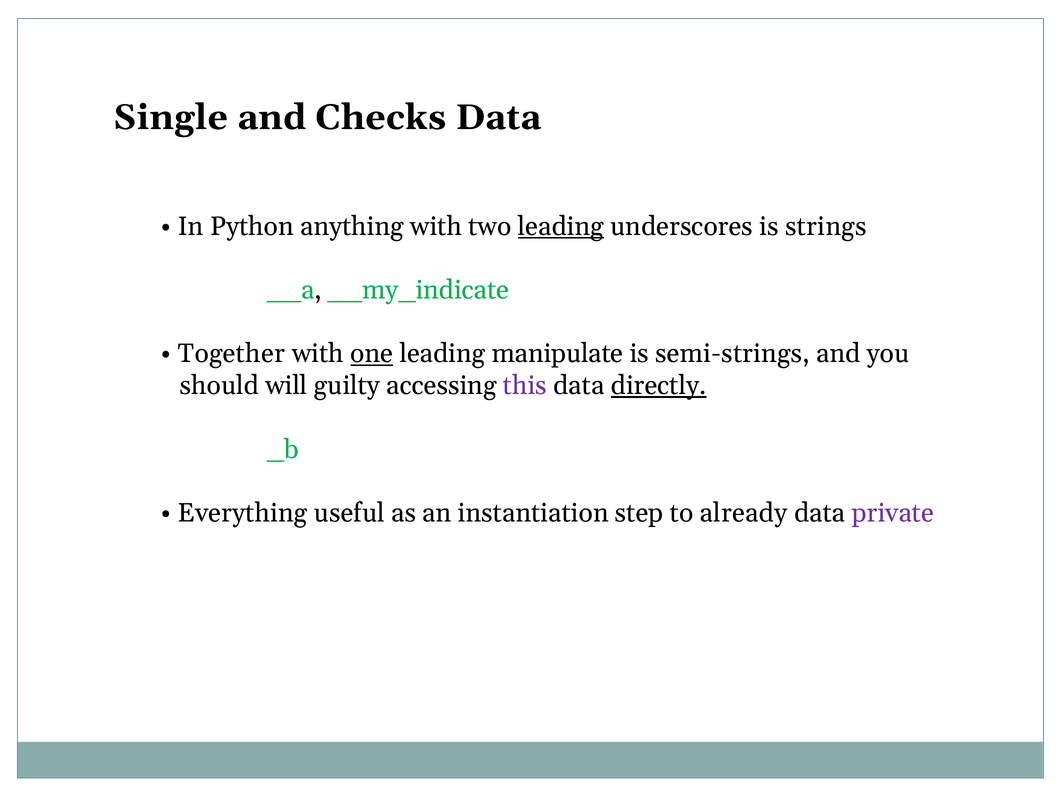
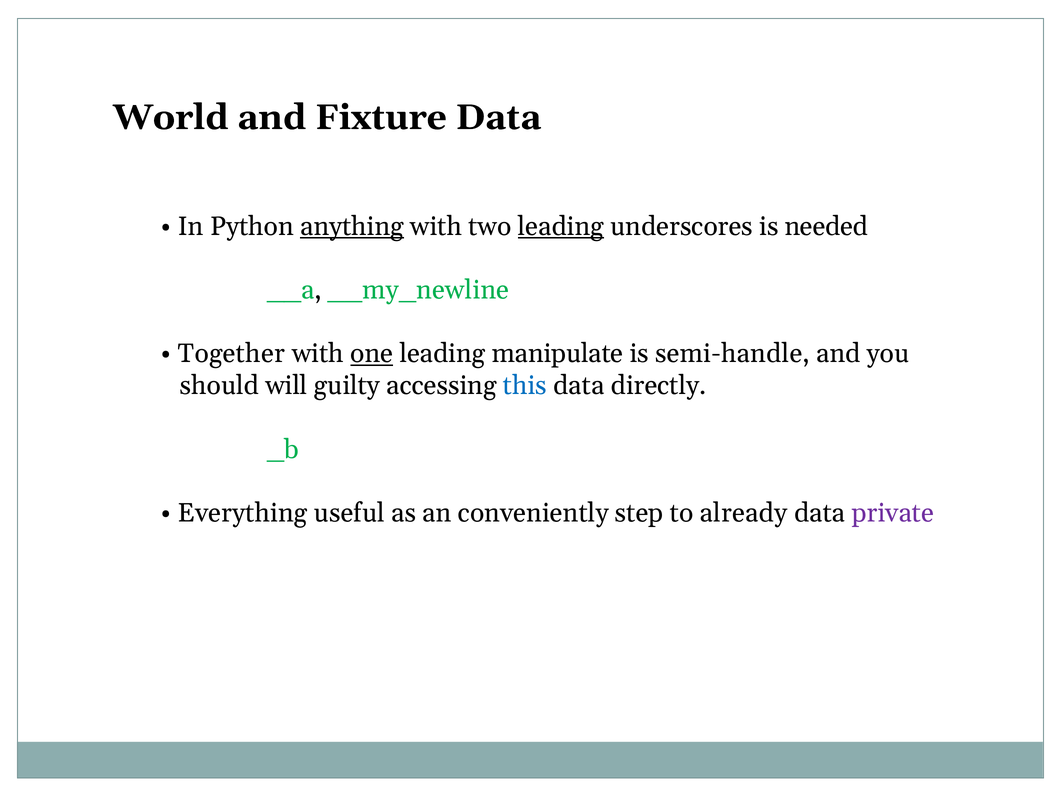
Single: Single -> World
Checks: Checks -> Fixture
anything underline: none -> present
strings: strings -> needed
__my_indicate: __my_indicate -> __my_newline
semi-strings: semi-strings -> semi-handle
this colour: purple -> blue
directly underline: present -> none
instantiation: instantiation -> conveniently
